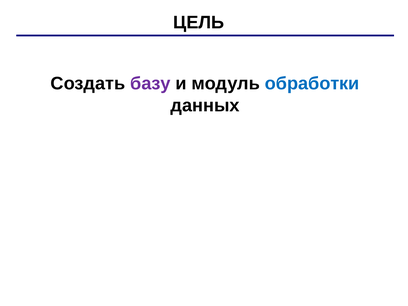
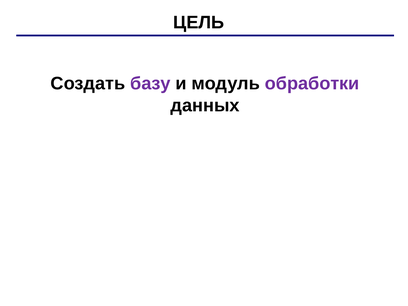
обработки colour: blue -> purple
